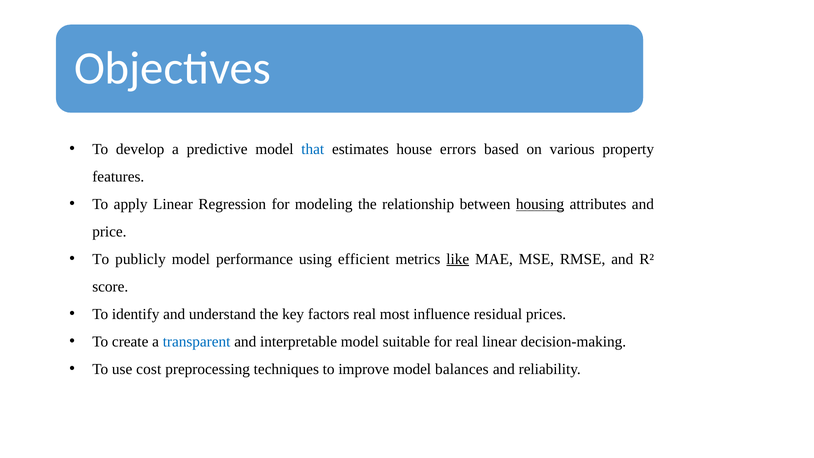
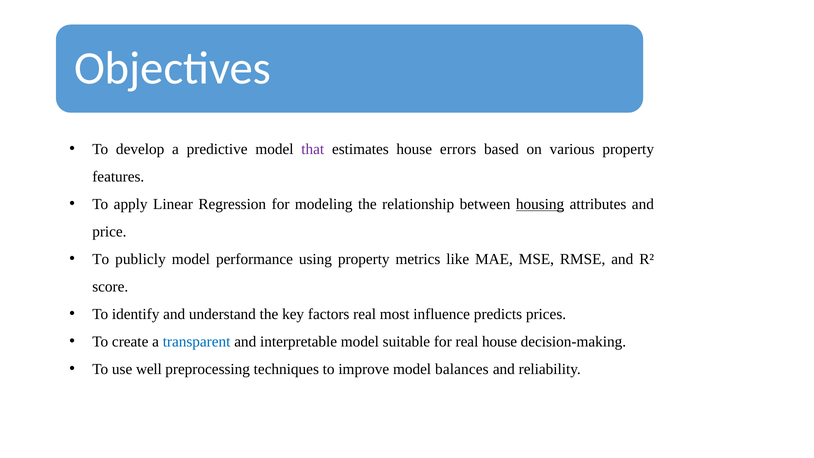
that colour: blue -> purple
using efficient: efficient -> property
like underline: present -> none
residual: residual -> predicts
real linear: linear -> house
cost: cost -> well
